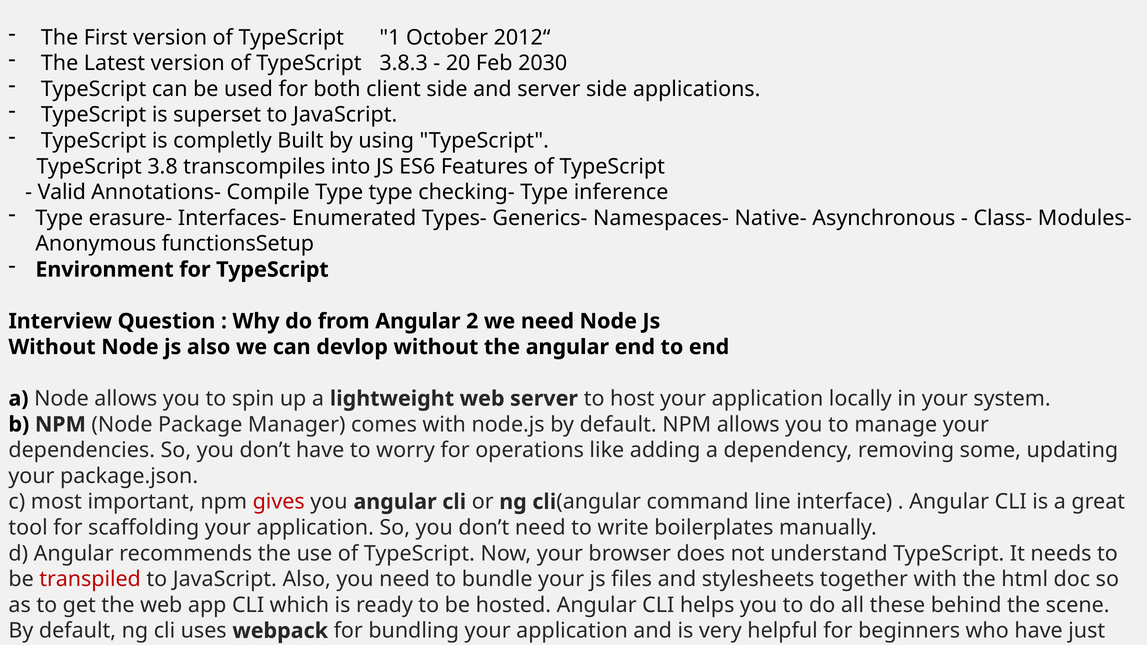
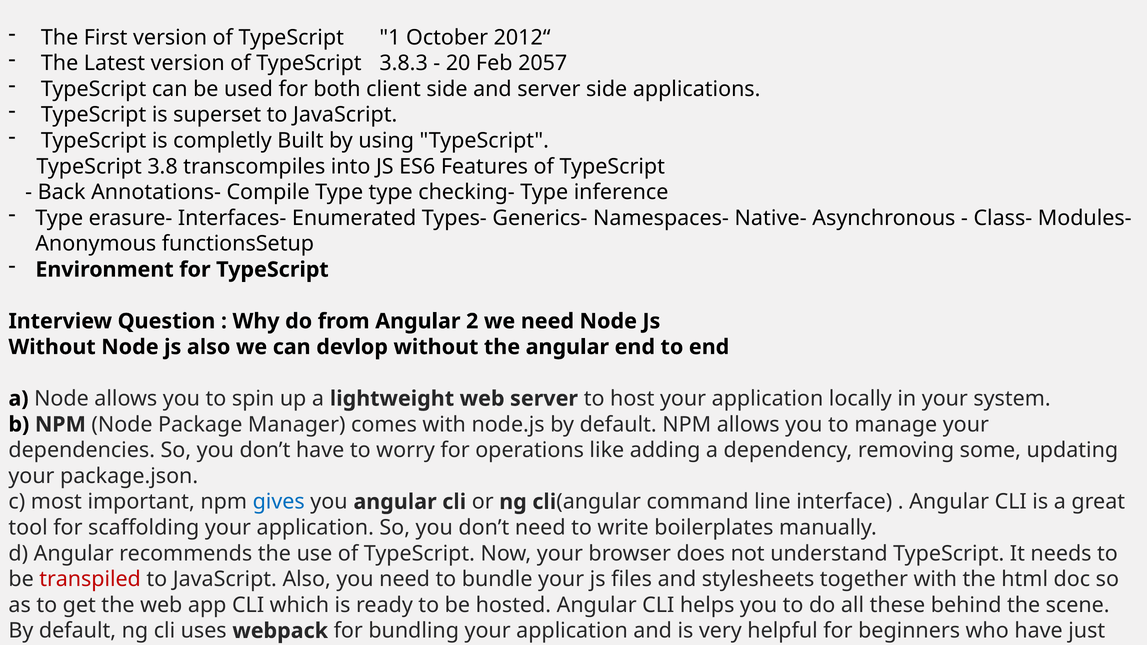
2030: 2030 -> 2057
Valid: Valid -> Back
gives colour: red -> blue
